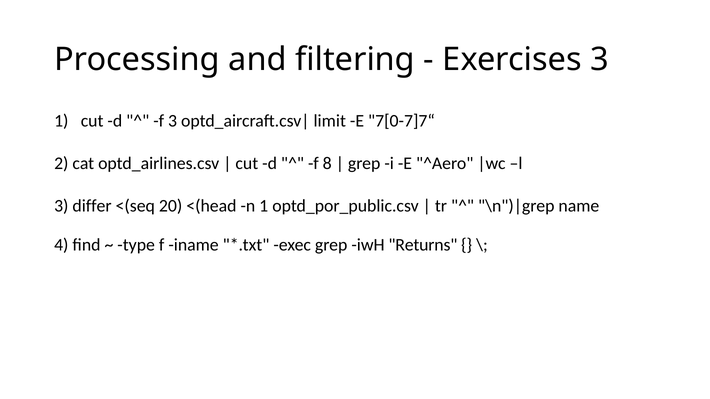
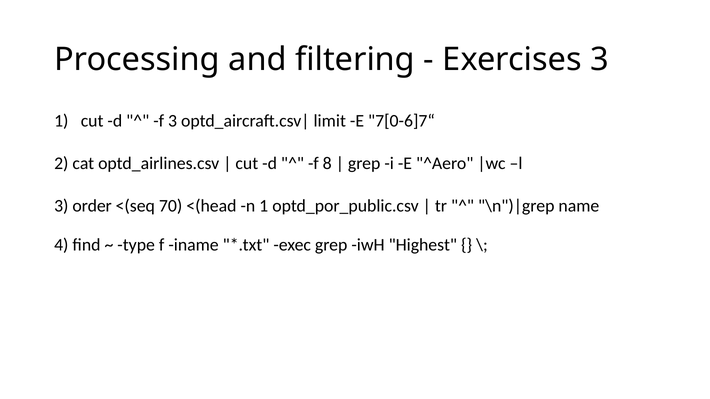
7[0-7]7“: 7[0-7]7“ -> 7[0-6]7“
differ: differ -> order
20: 20 -> 70
Returns: Returns -> Highest
